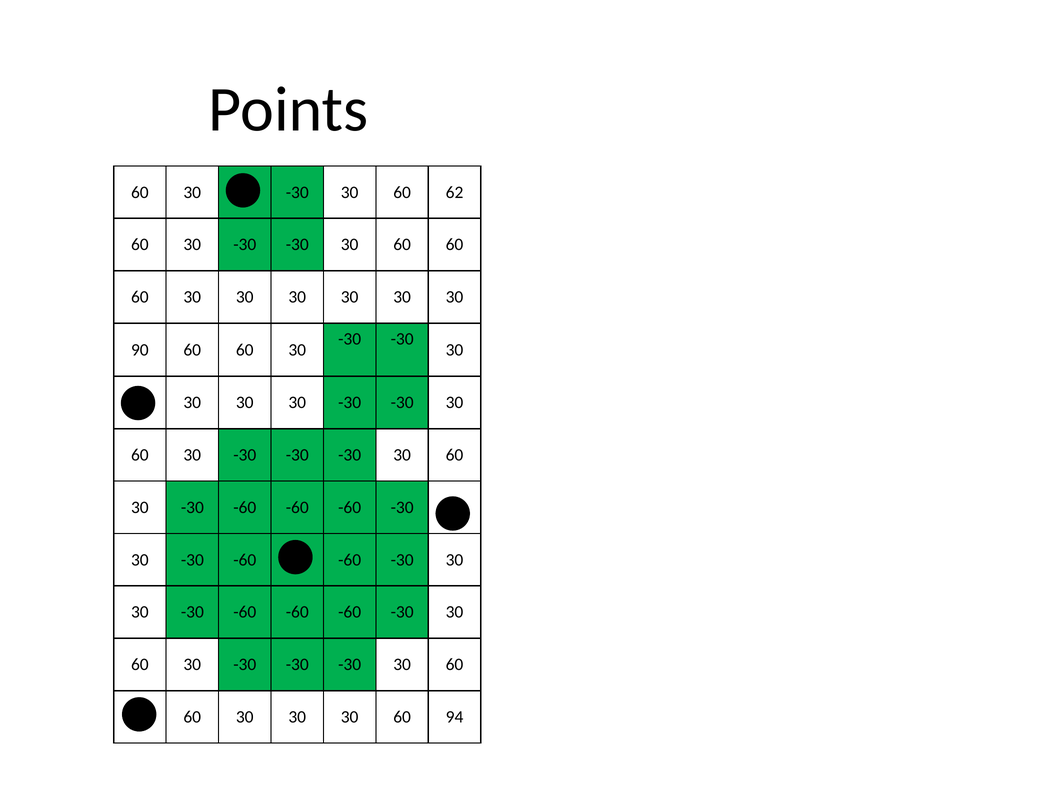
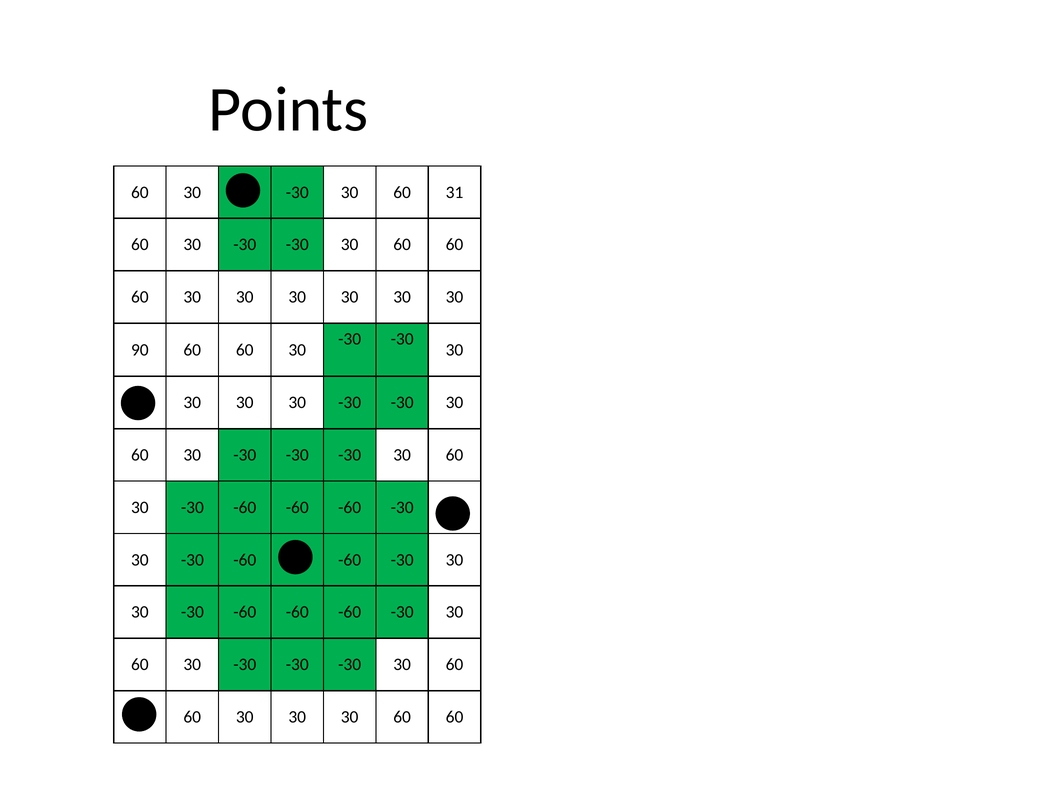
62: 62 -> 31
30 30 60 94: 94 -> 60
